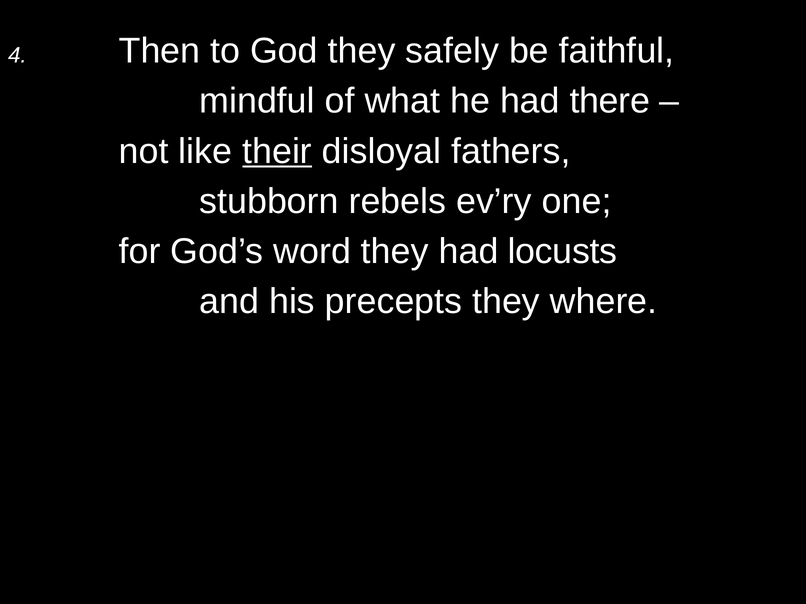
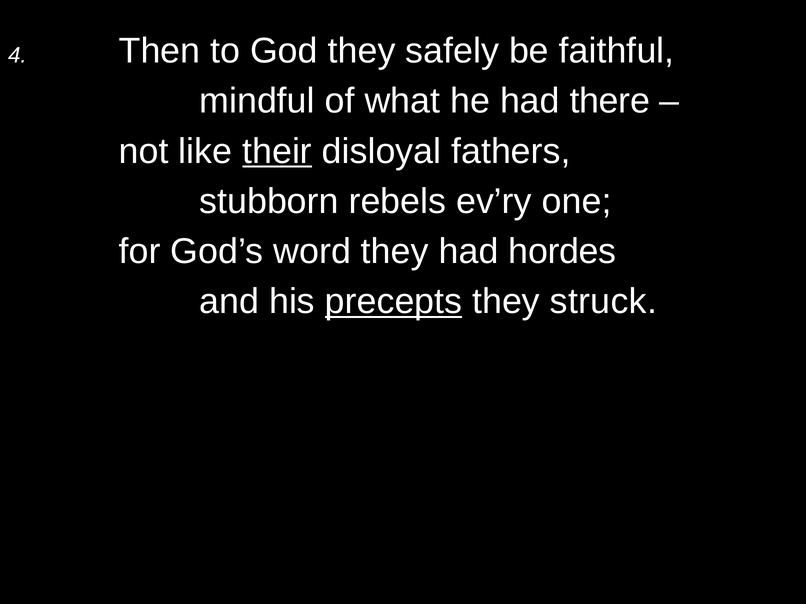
locusts: locusts -> hordes
precepts underline: none -> present
where: where -> struck
